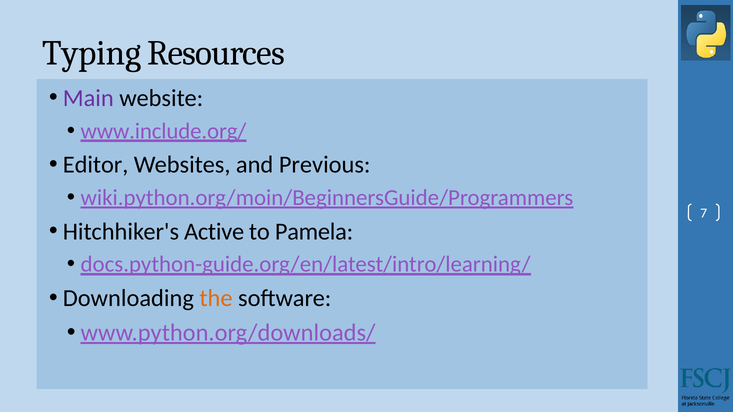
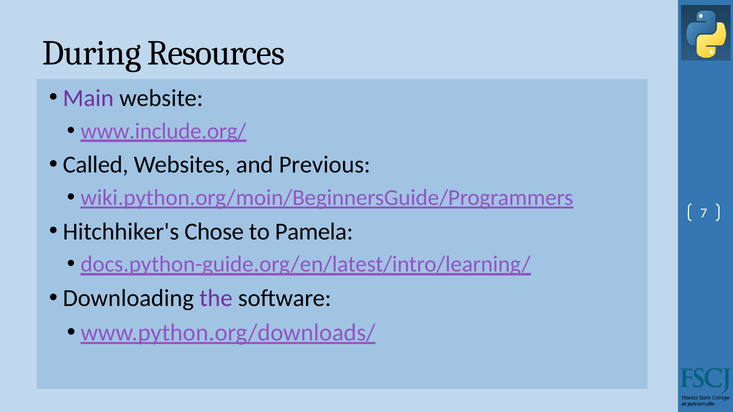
Typing: Typing -> During
Editor: Editor -> Called
Active: Active -> Chose
the colour: orange -> purple
